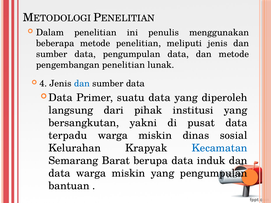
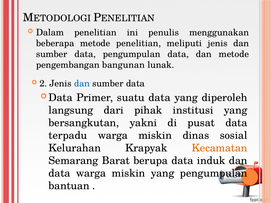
pengembangan penelitian: penelitian -> bangunan
4: 4 -> 2
Kecamatan colour: blue -> orange
